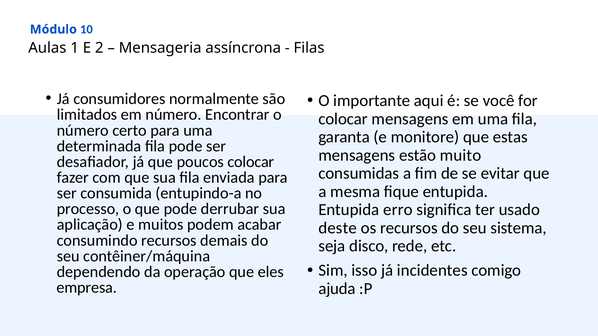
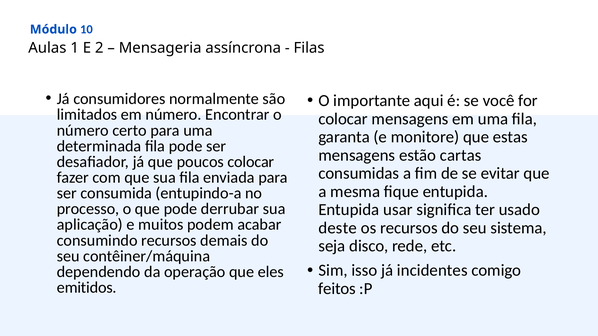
muito: muito -> cartas
erro: erro -> usar
empresa: empresa -> emitidos
ajuda: ajuda -> feitos
